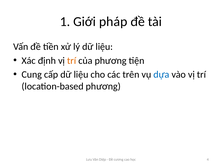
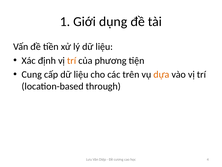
pháp: pháp -> dụng
dựa colour: blue -> orange
location-based phương: phương -> through
